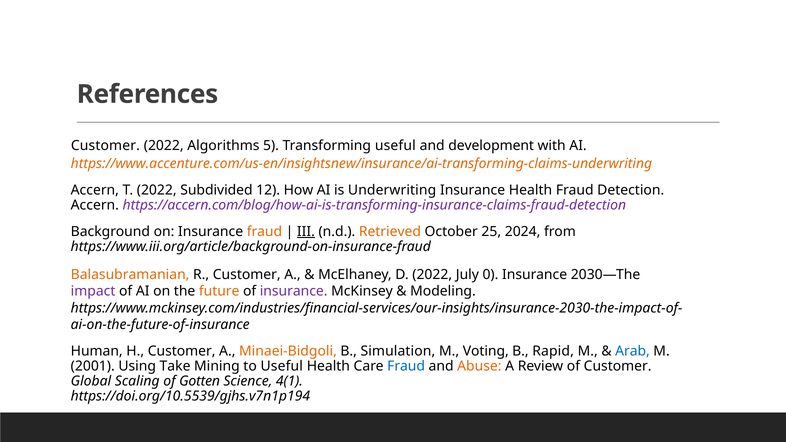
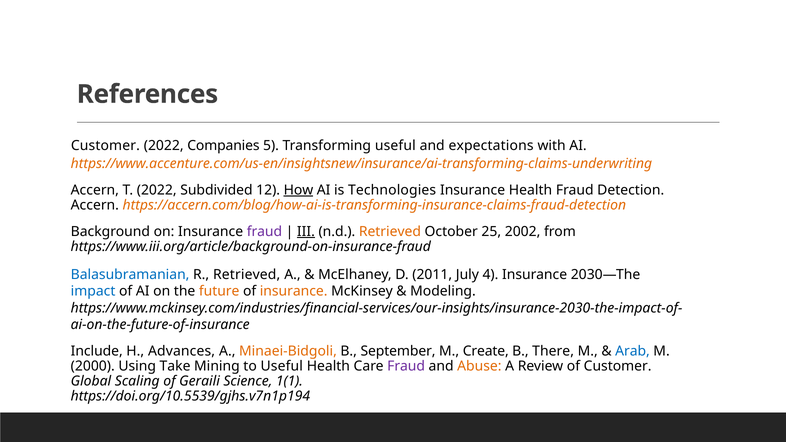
Algorithms: Algorithms -> Companies
development: development -> expectations
How underline: none -> present
Underwriting: Underwriting -> Technologies
https://accern.com/blog/how-ai-is-transforming-insurance-claims-fraud-detection colour: purple -> orange
fraud at (264, 231) colour: orange -> purple
2024: 2024 -> 2002
Balasubramanian colour: orange -> blue
R Customer: Customer -> Retrieved
D 2022: 2022 -> 2011
0: 0 -> 4
impact colour: purple -> blue
insurance at (294, 291) colour: purple -> orange
Human: Human -> Include
H Customer: Customer -> Advances
Simulation: Simulation -> September
Voting: Voting -> Create
Rapid: Rapid -> There
2001: 2001 -> 2000
Fraud at (406, 366) colour: blue -> purple
Gotten: Gotten -> Geraili
4(1: 4(1 -> 1(1
